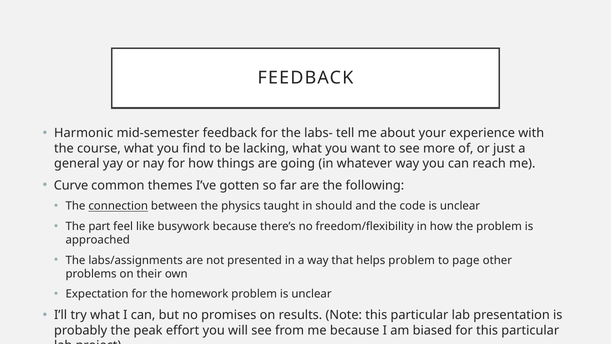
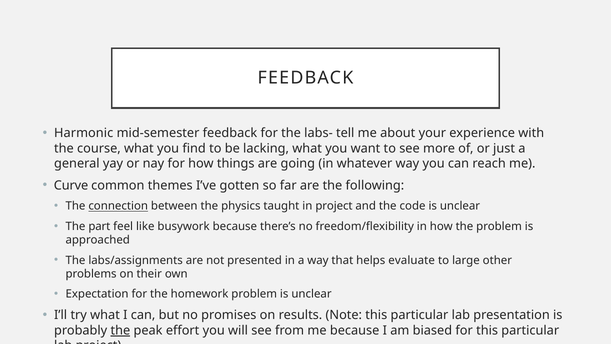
in should: should -> project
helps problem: problem -> evaluate
page: page -> large
the at (120, 330) underline: none -> present
